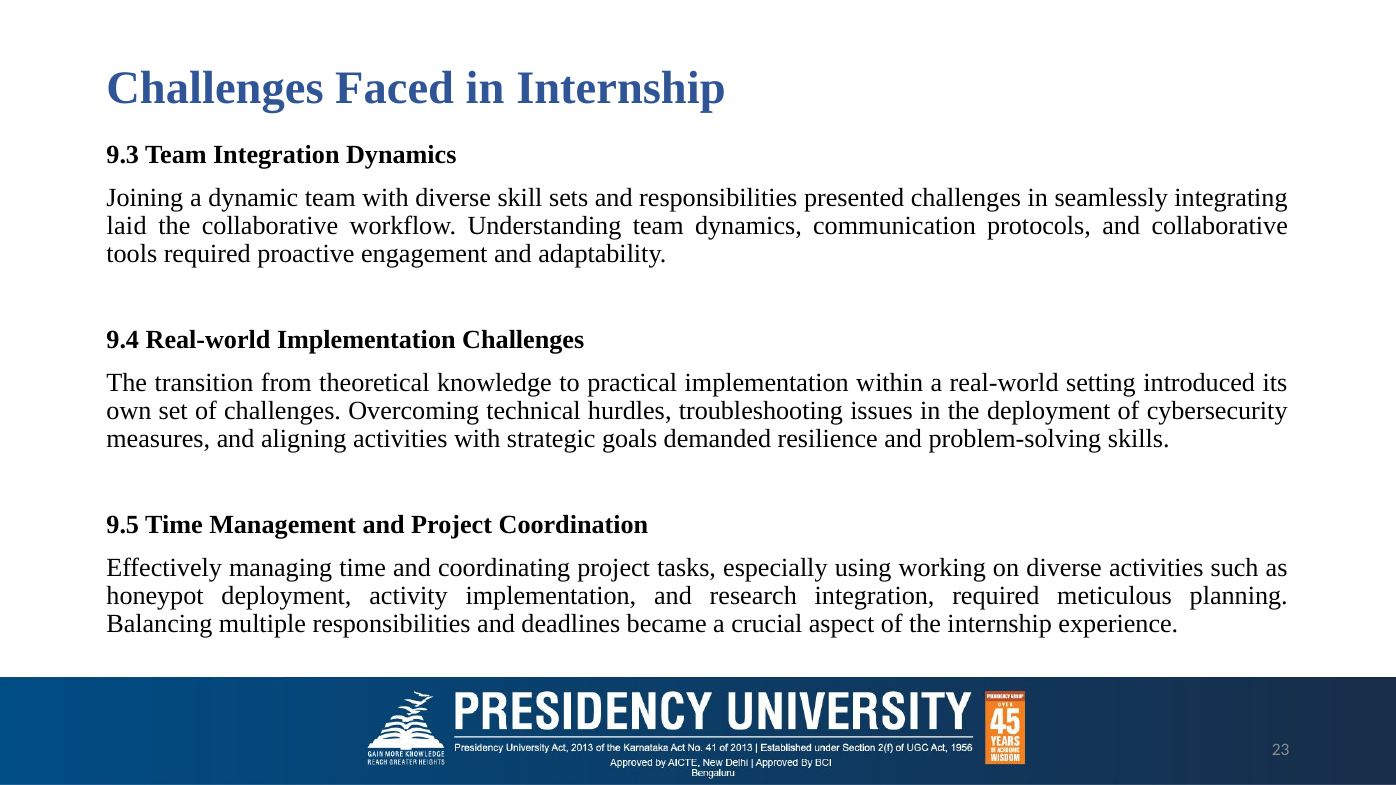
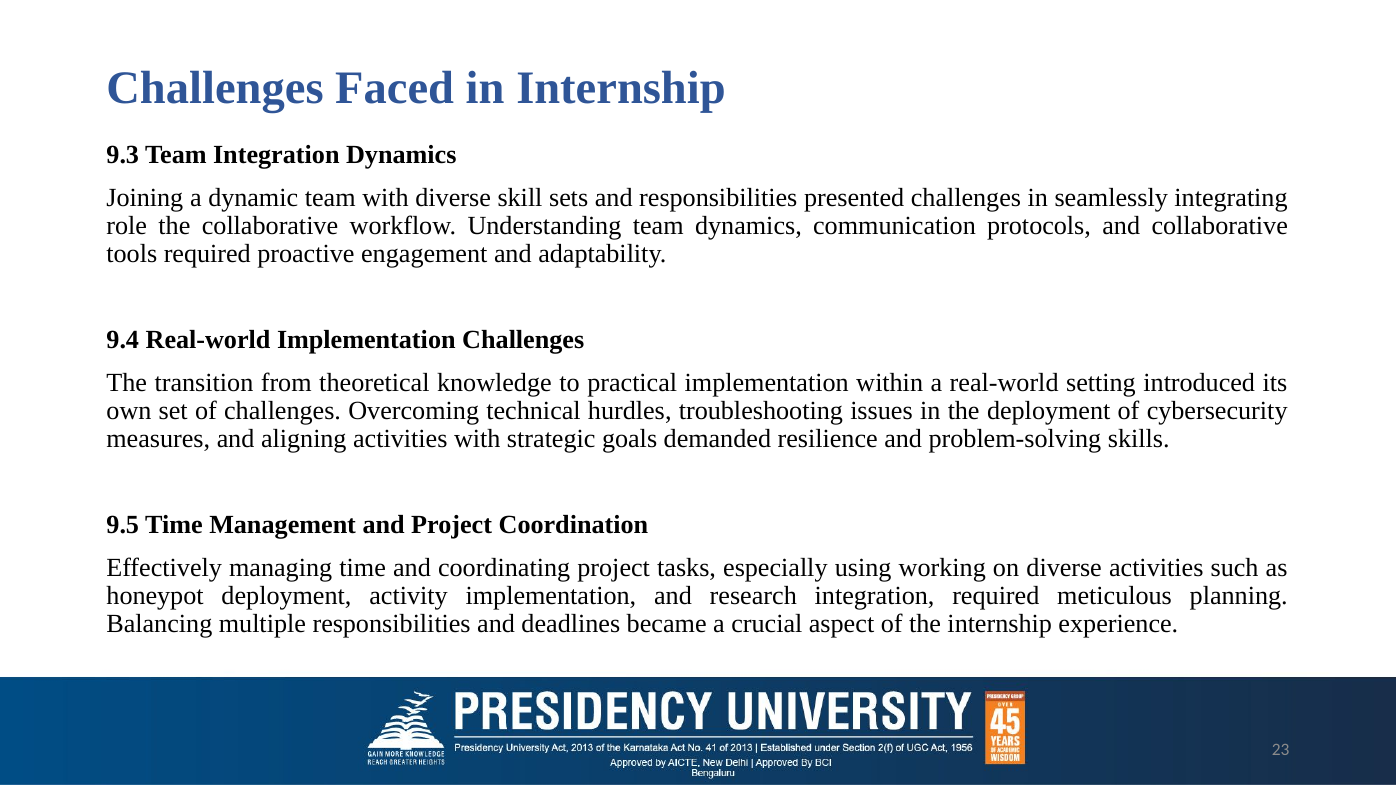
laid: laid -> role
